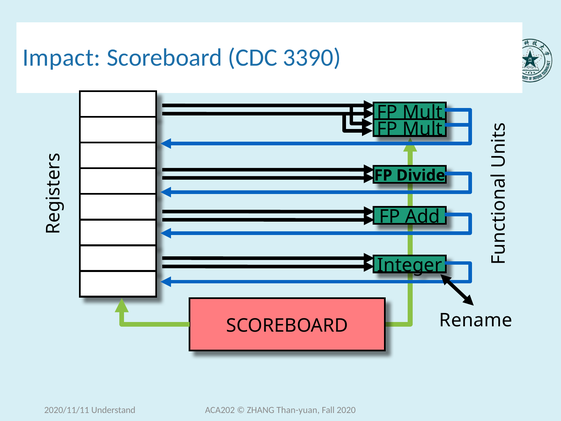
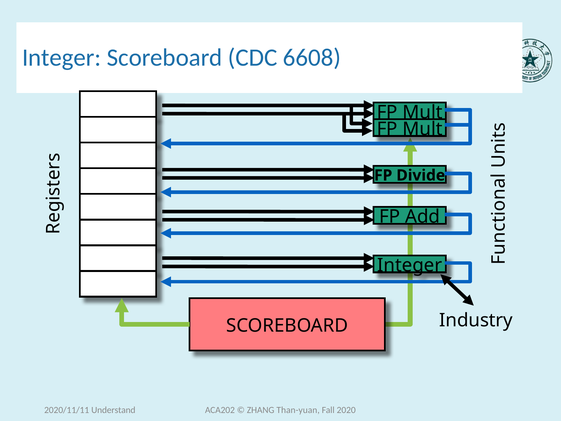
Impact at (62, 58): Impact -> Integer
3390: 3390 -> 6608
Rename: Rename -> Industry
